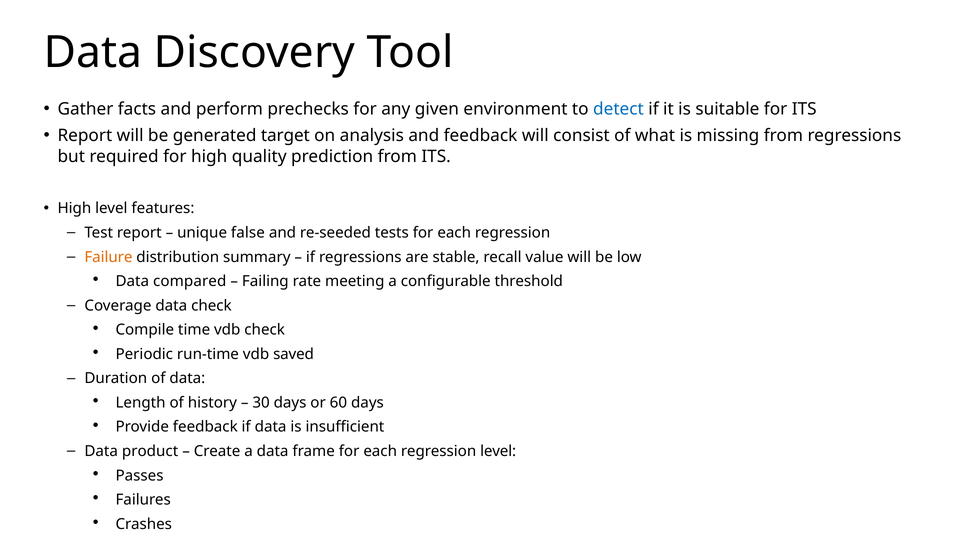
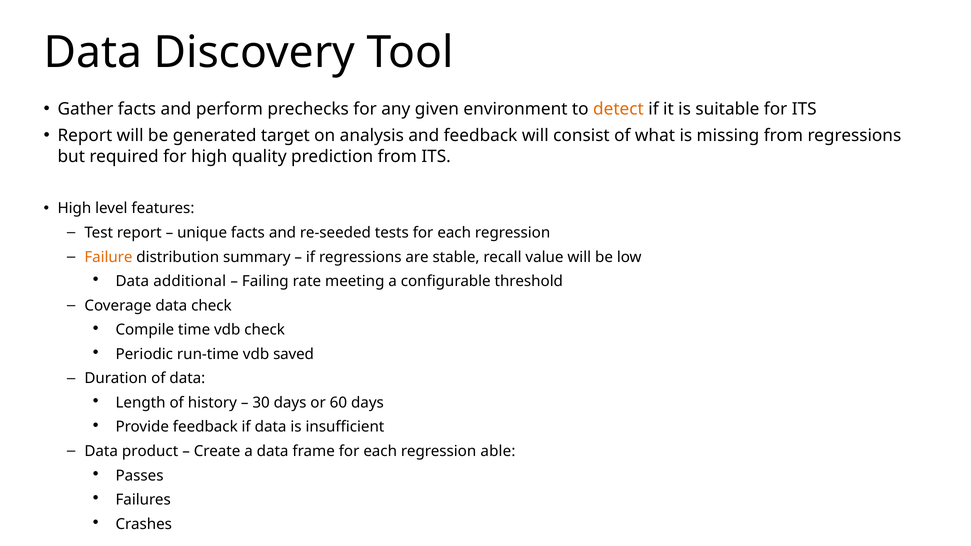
detect colour: blue -> orange
unique false: false -> facts
compared: compared -> additional
regression level: level -> able
